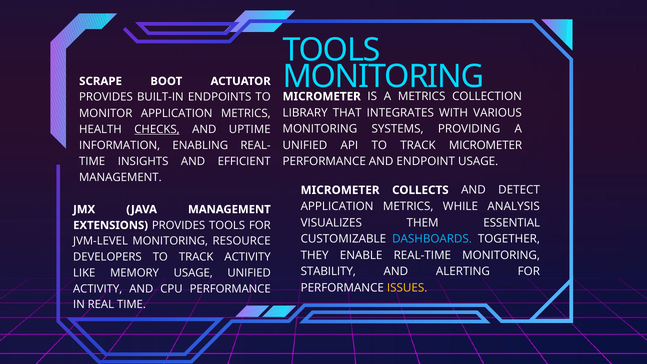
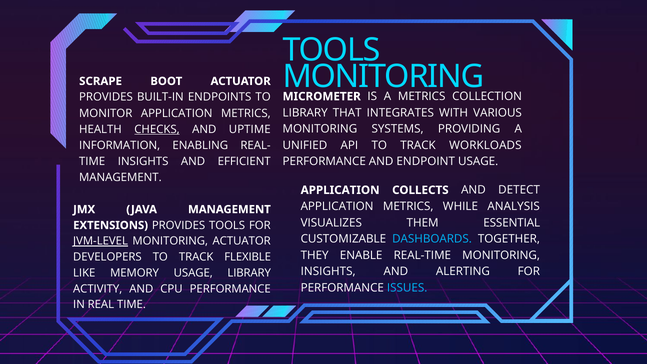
TRACK MICROMETER: MICROMETER -> WORKLOADS
MICROMETER at (340, 190): MICROMETER -> APPLICATION
JVM-LEVEL underline: none -> present
MONITORING RESOURCE: RESOURCE -> ACTUATOR
TRACK ACTIVITY: ACTIVITY -> FLEXIBLE
STABILITY at (328, 272): STABILITY -> INSIGHTS
USAGE UNIFIED: UNIFIED -> LIBRARY
ISSUES colour: yellow -> light blue
